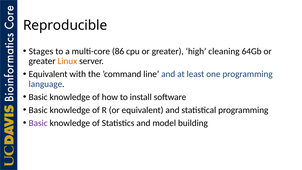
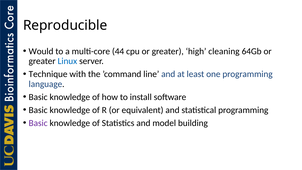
Stages: Stages -> Would
86: 86 -> 44
Linux colour: orange -> blue
Equivalent at (48, 74): Equivalent -> Technique
